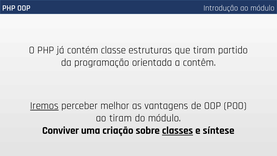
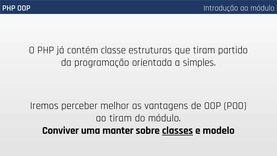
contêm: contêm -> simples
Iremos underline: present -> none
criação: criação -> manter
síntese: síntese -> modelo
